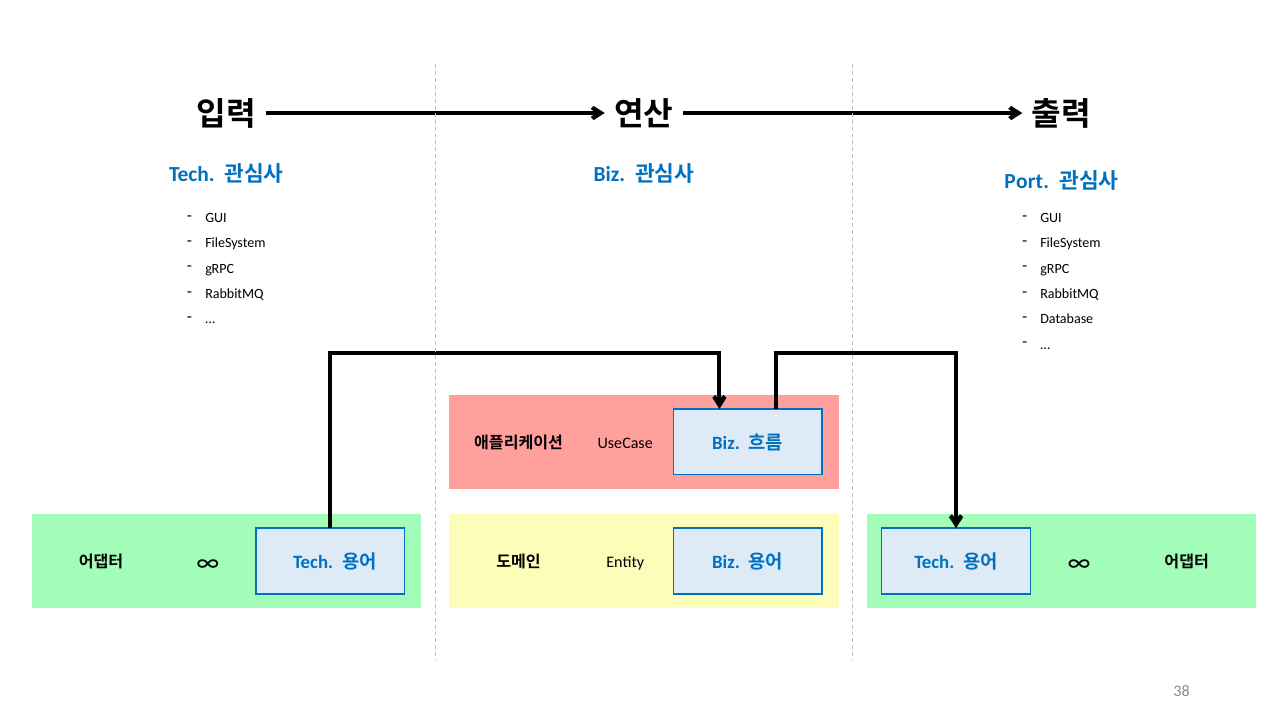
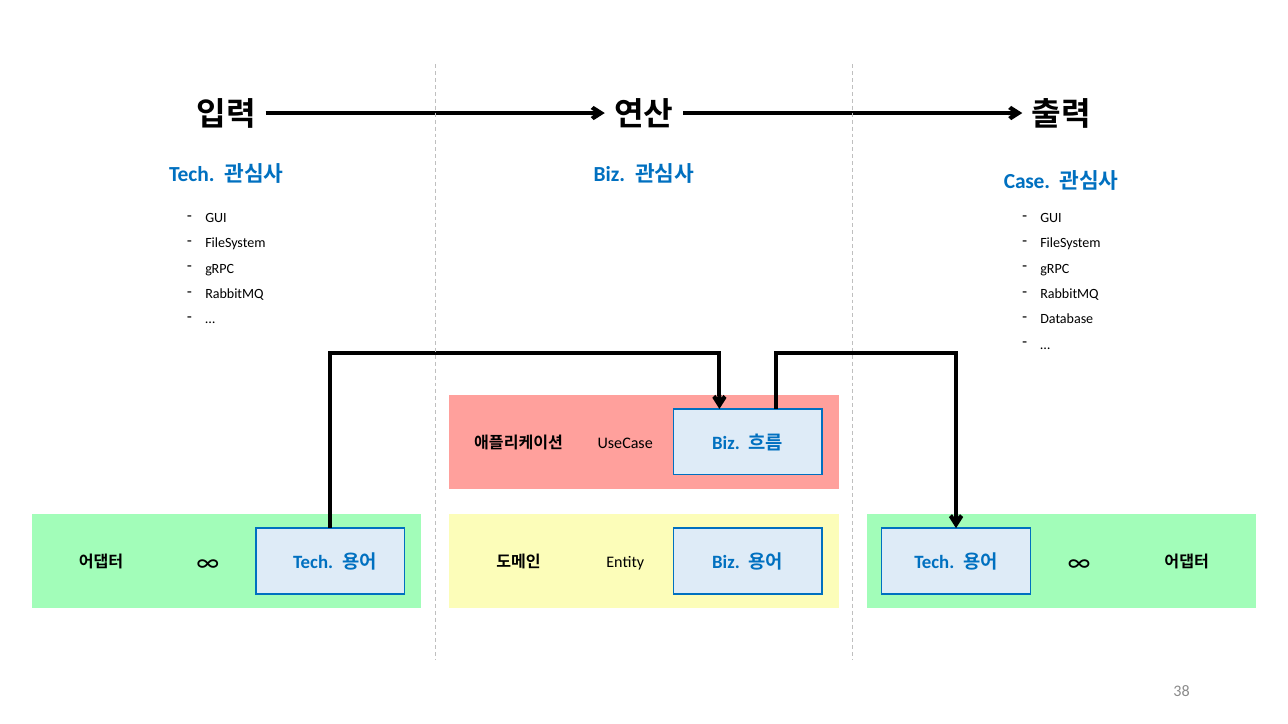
Port: Port -> Case
